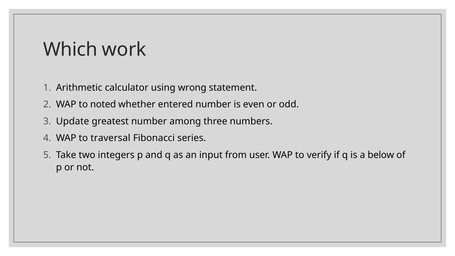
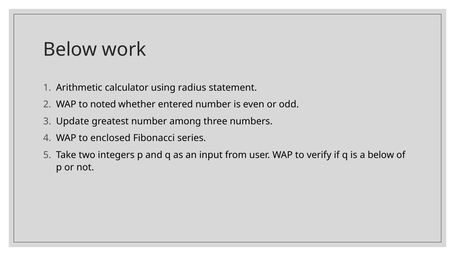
Which at (70, 49): Which -> Below
wrong: wrong -> radius
traversal: traversal -> enclosed
